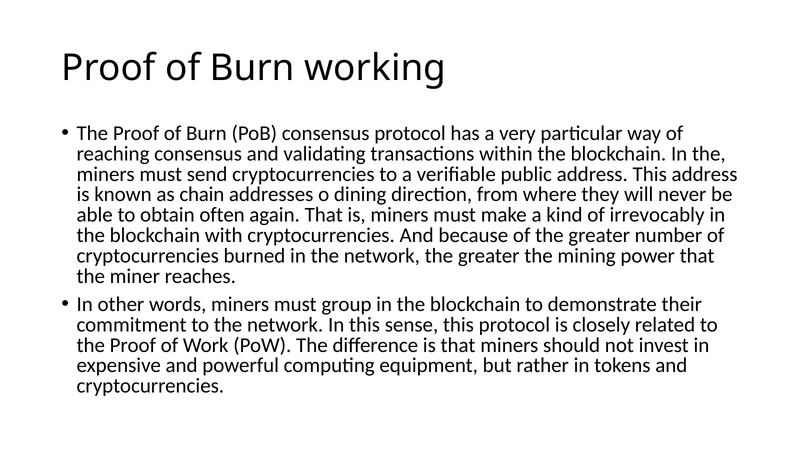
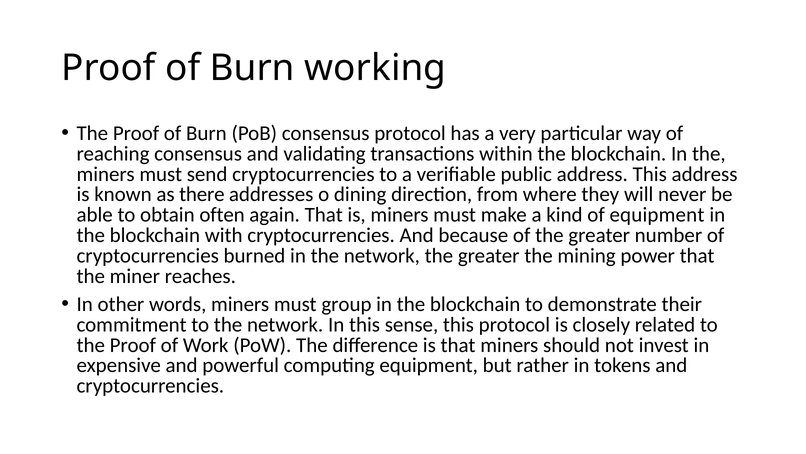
chain: chain -> there
of irrevocably: irrevocably -> equipment
